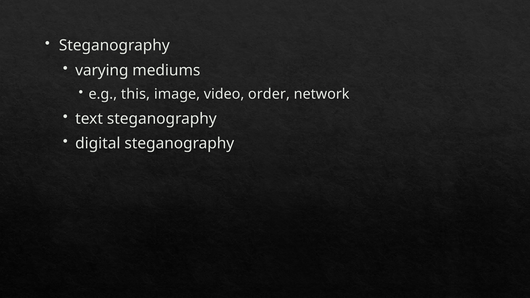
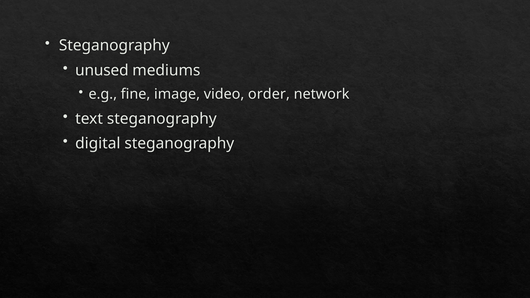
varying: varying -> unused
this: this -> fine
